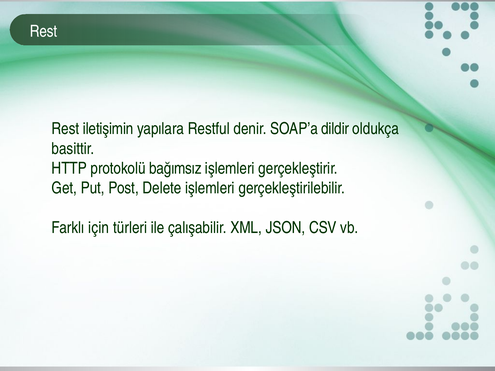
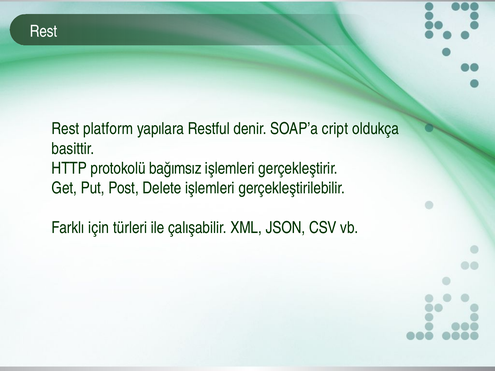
iletişimin: iletişimin -> platform
dildir: dildir -> cript
